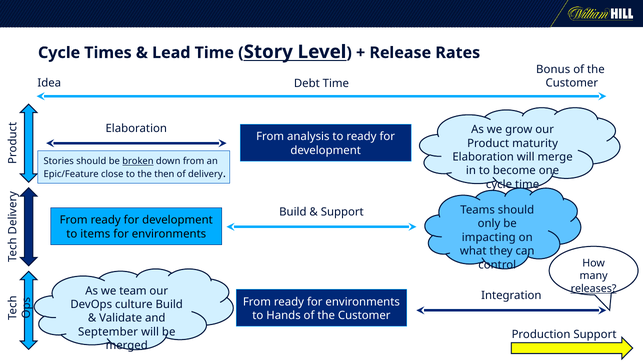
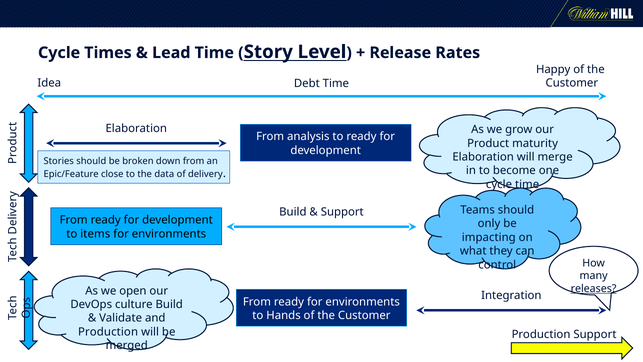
Bonus: Bonus -> Happy
broken underline: present -> none
then: then -> data
team: team -> open
September at (108, 332): September -> Production
